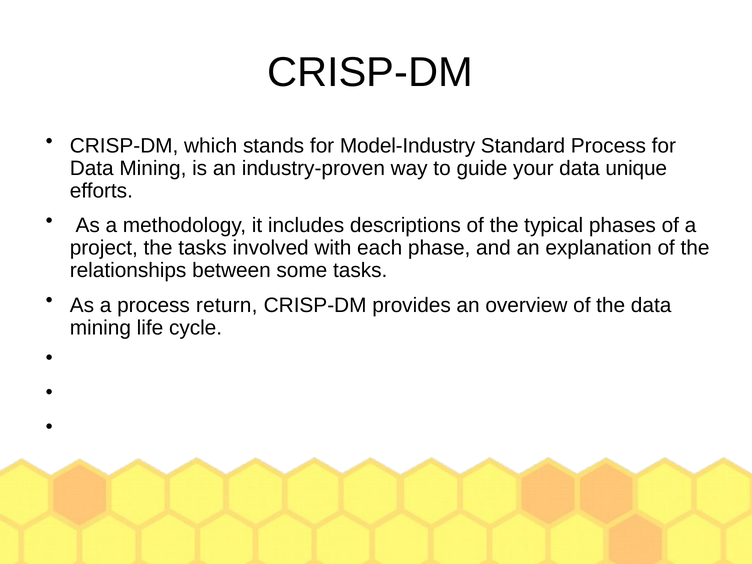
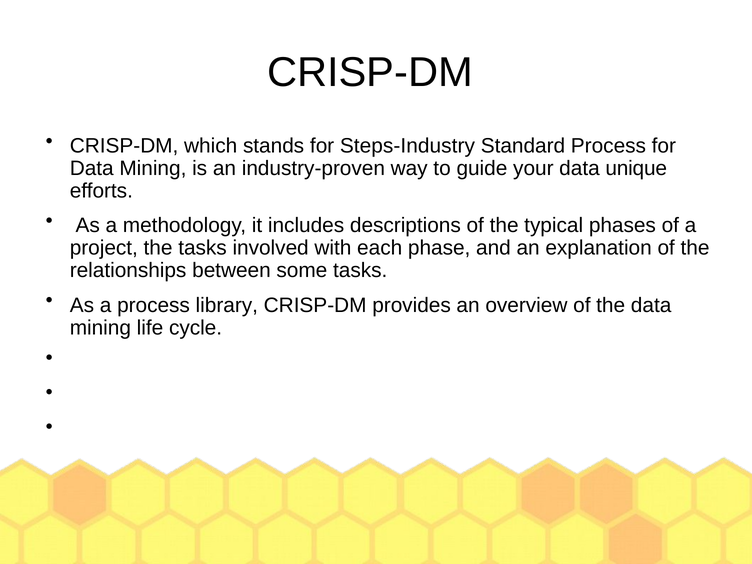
Model-Industry: Model-Industry -> Steps-Industry
return: return -> library
